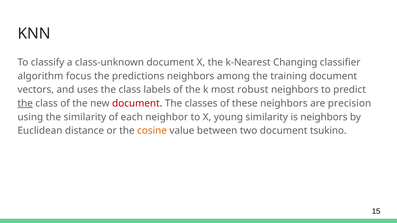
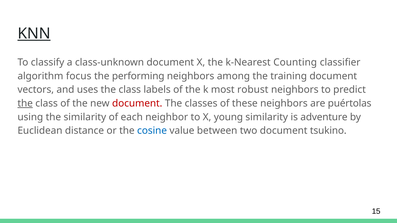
KNN underline: none -> present
Changing: Changing -> Counting
predictions: predictions -> performing
precision: precision -> puértolas
is neighbors: neighbors -> adventure
cosine colour: orange -> blue
